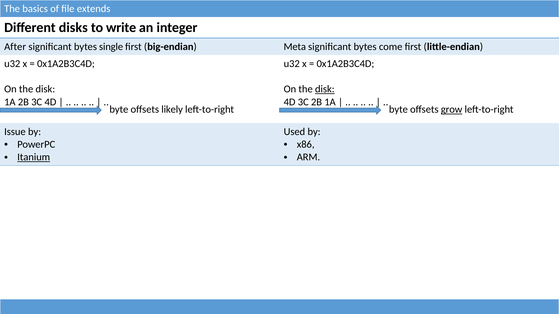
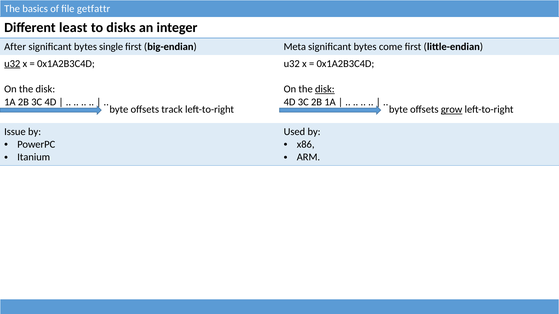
extends: extends -> getfattr
disks: disks -> least
write: write -> disks
u32 at (12, 64) underline: none -> present
likely: likely -> track
Itanium underline: present -> none
